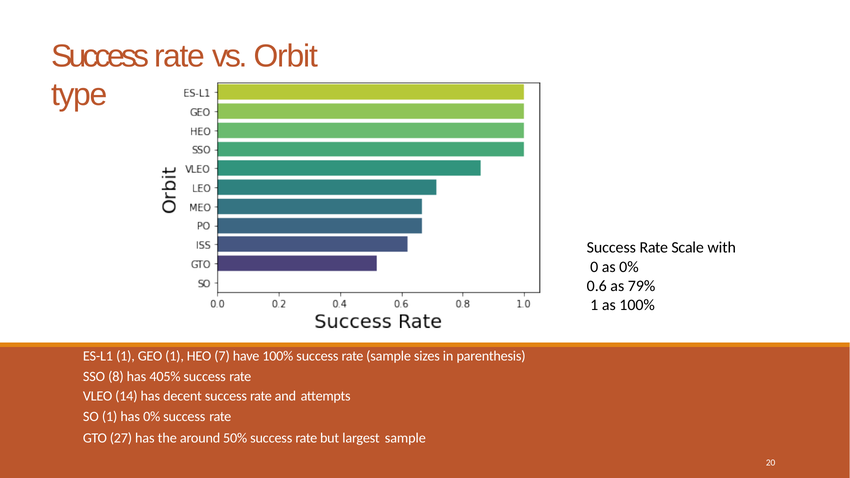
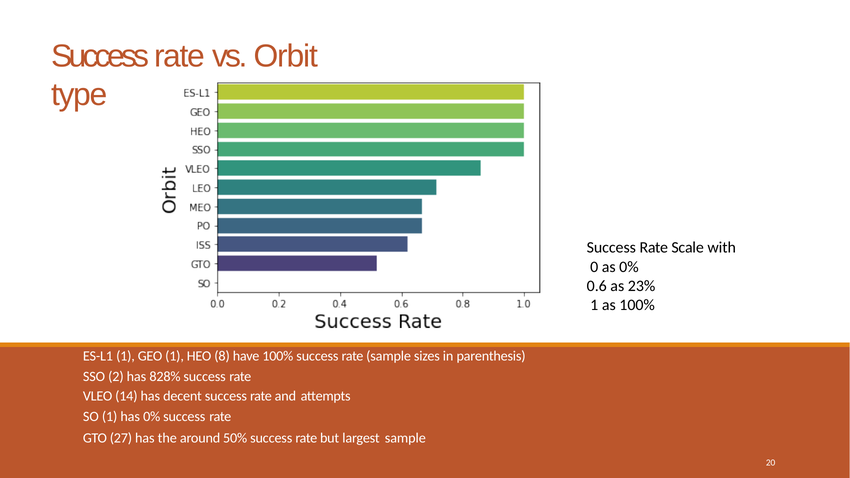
79%: 79% -> 23%
7: 7 -> 8
8: 8 -> 2
405%: 405% -> 828%
